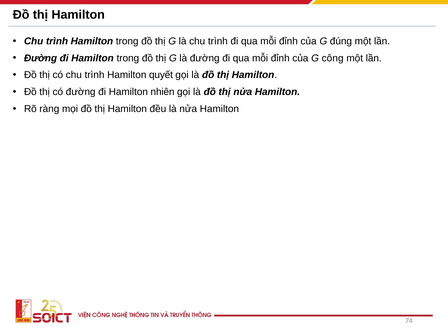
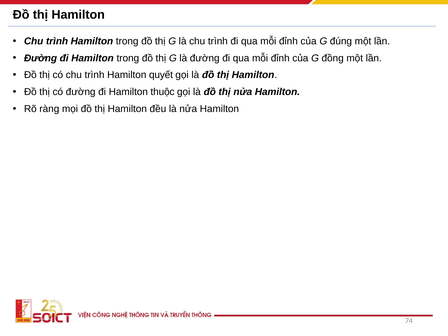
công: công -> đồng
nhiên: nhiên -> thuộc
